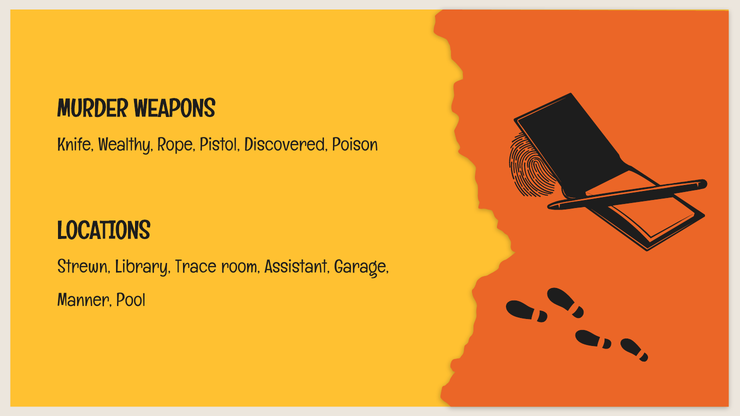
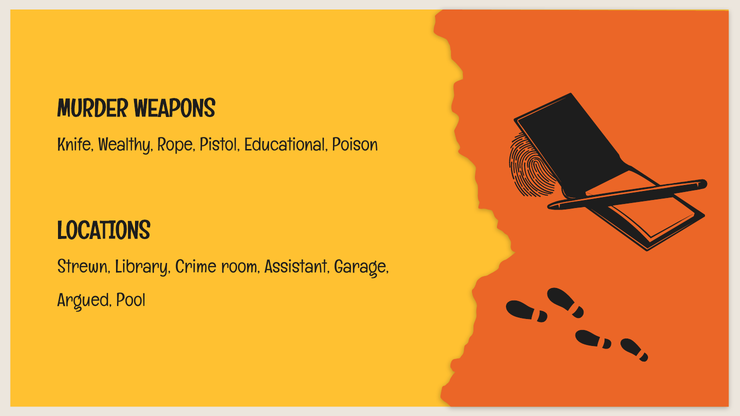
Discovered: Discovered -> Educational
Trace: Trace -> Crime
Manner: Manner -> Argued
